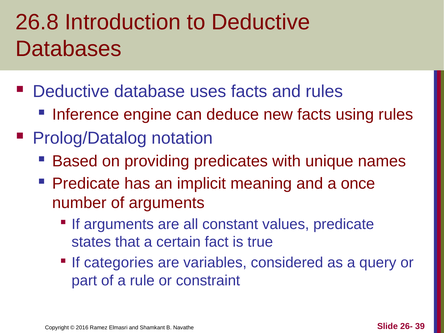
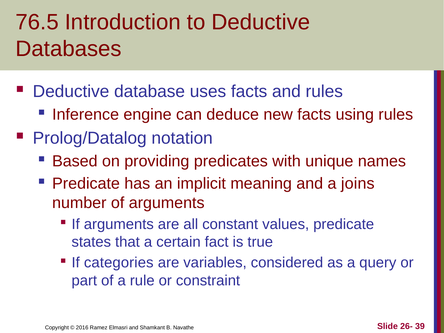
26.8: 26.8 -> 76.5
once: once -> joins
